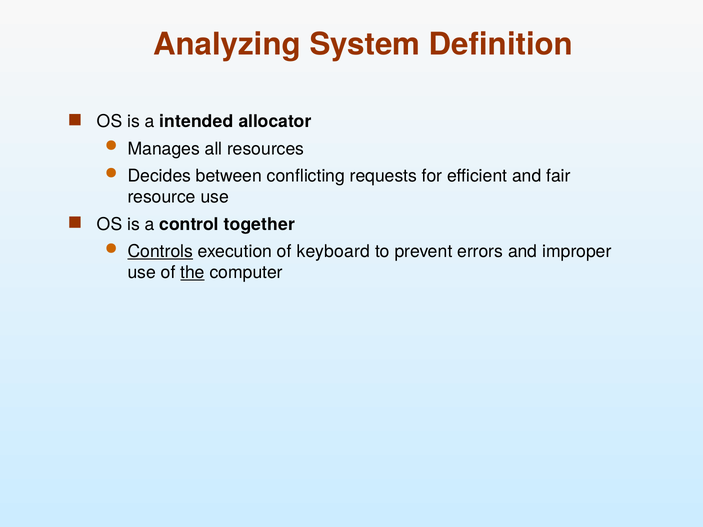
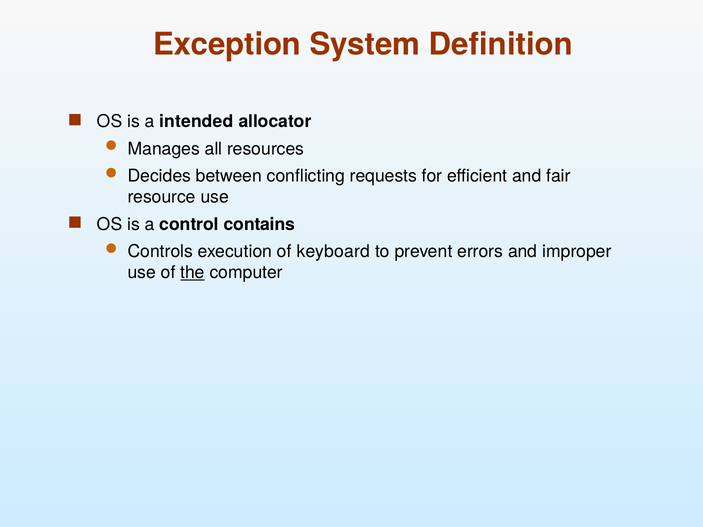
Analyzing: Analyzing -> Exception
together: together -> contains
Controls underline: present -> none
